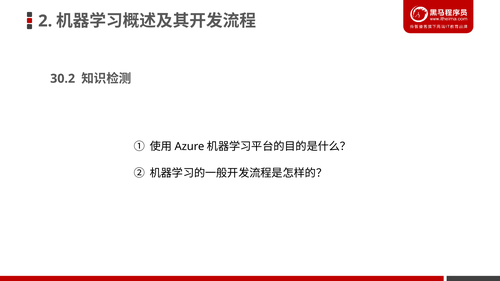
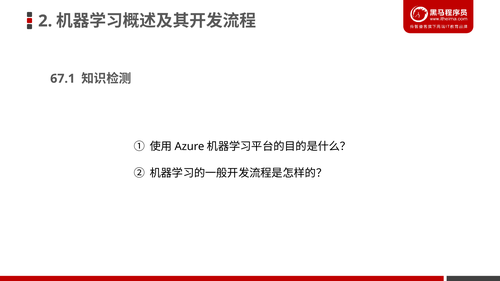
30.2: 30.2 -> 67.1
